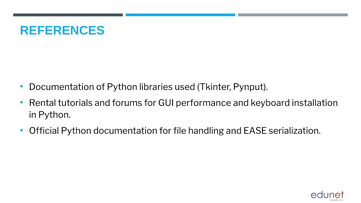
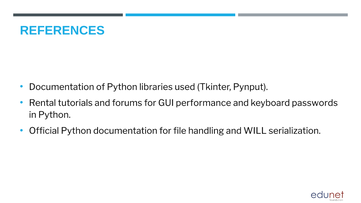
installation: installation -> passwords
EASE: EASE -> WILL
